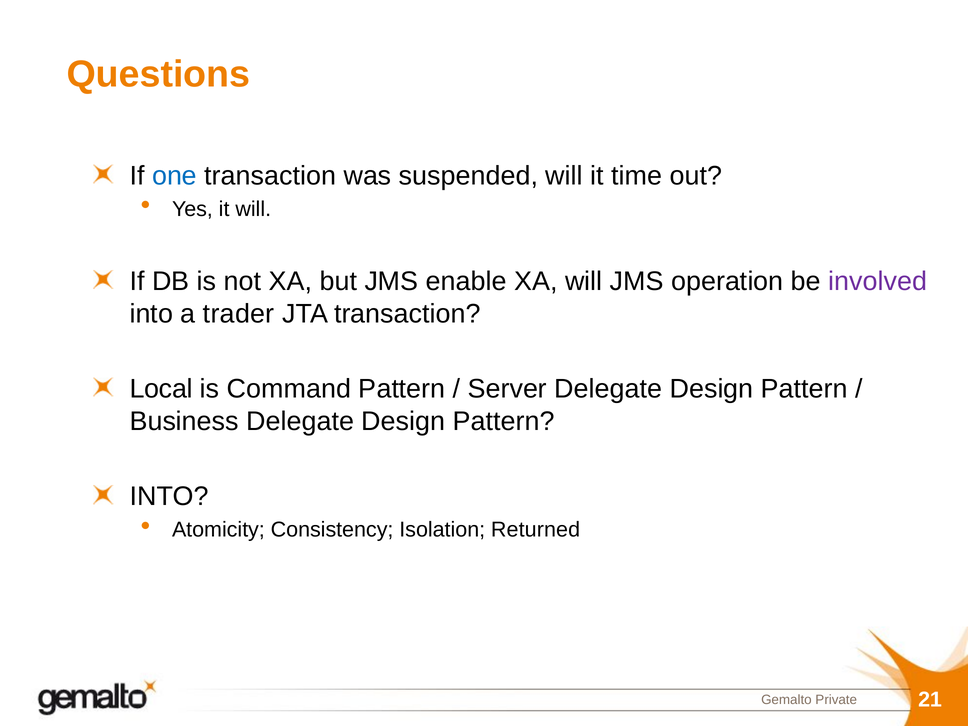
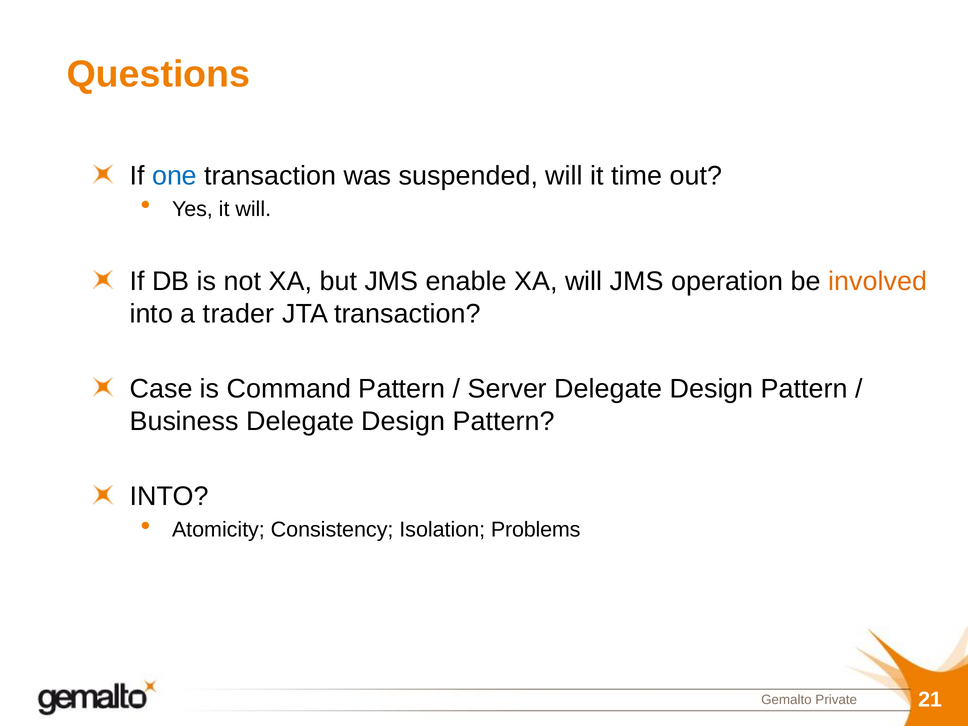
involved colour: purple -> orange
Local: Local -> Case
Returned: Returned -> Problems
